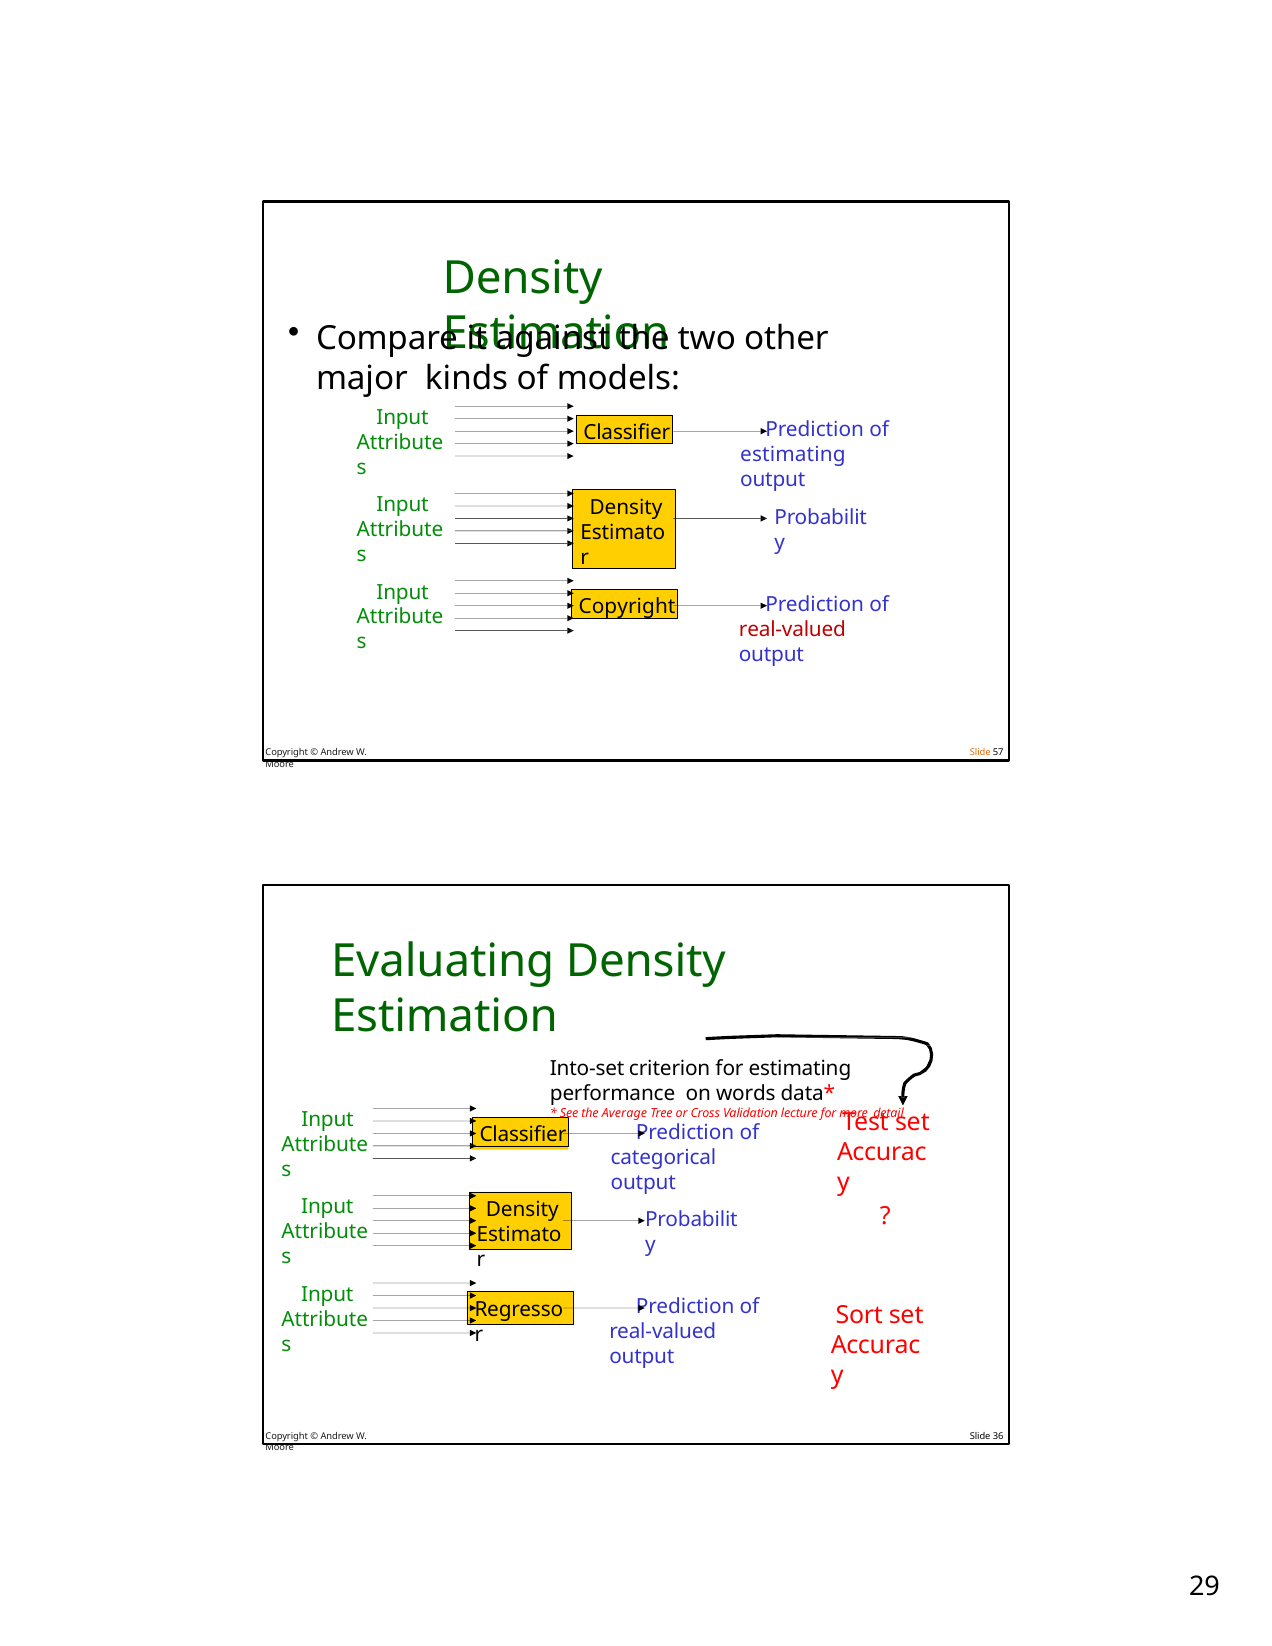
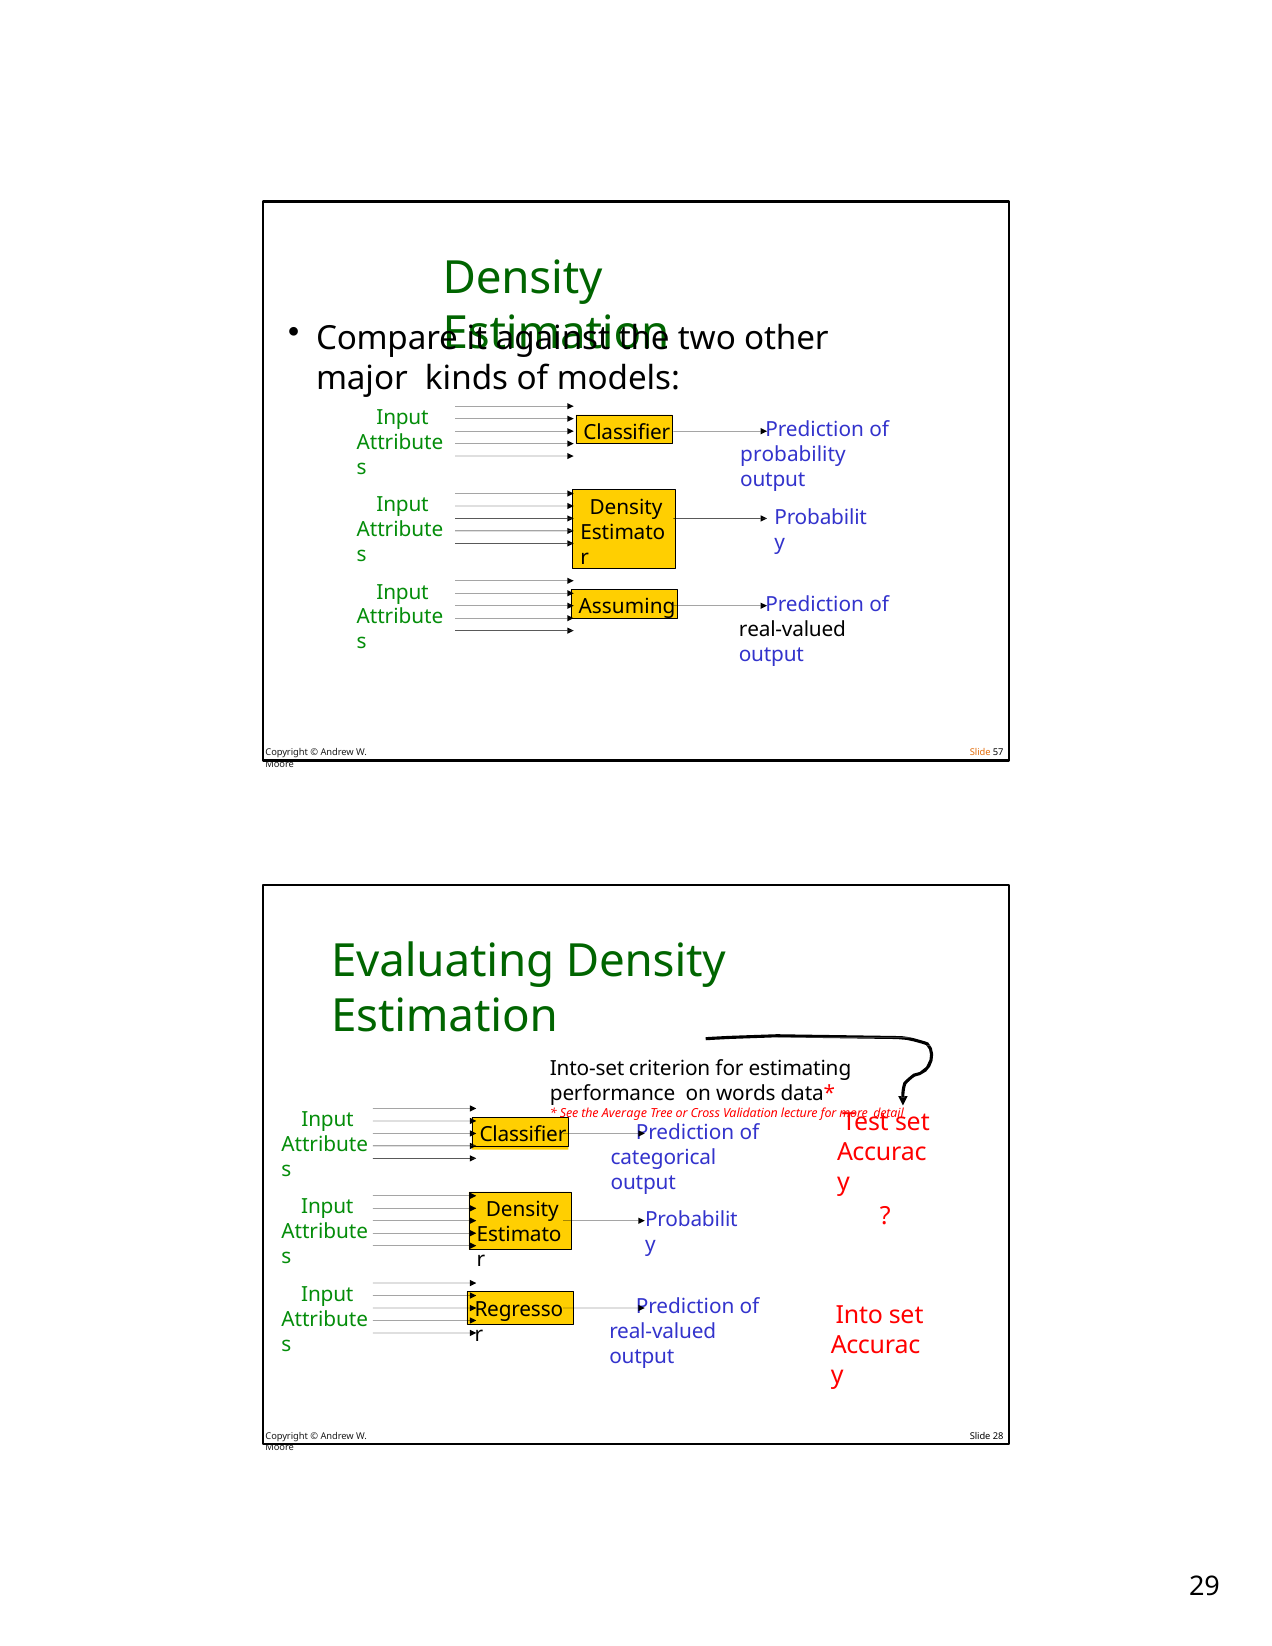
estimating at (793, 455): estimating -> probability
Copyright at (627, 607): Copyright -> Assuming
real-valued at (792, 630) colour: red -> black
Sort: Sort -> Into
36: 36 -> 28
